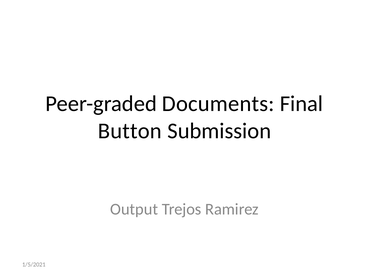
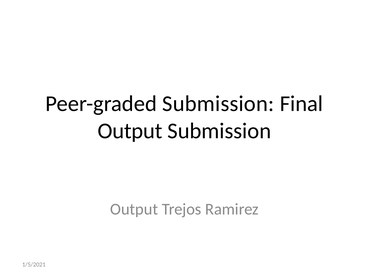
Peer-graded Documents: Documents -> Submission
Button at (130, 131): Button -> Output
